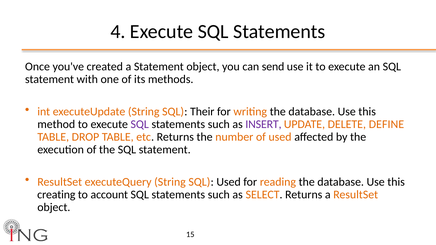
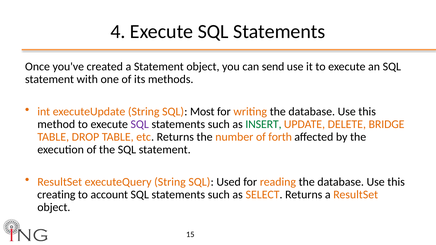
Their: Their -> Most
INSERT colour: purple -> green
DEFINE: DEFINE -> BRIDGE
of used: used -> forth
